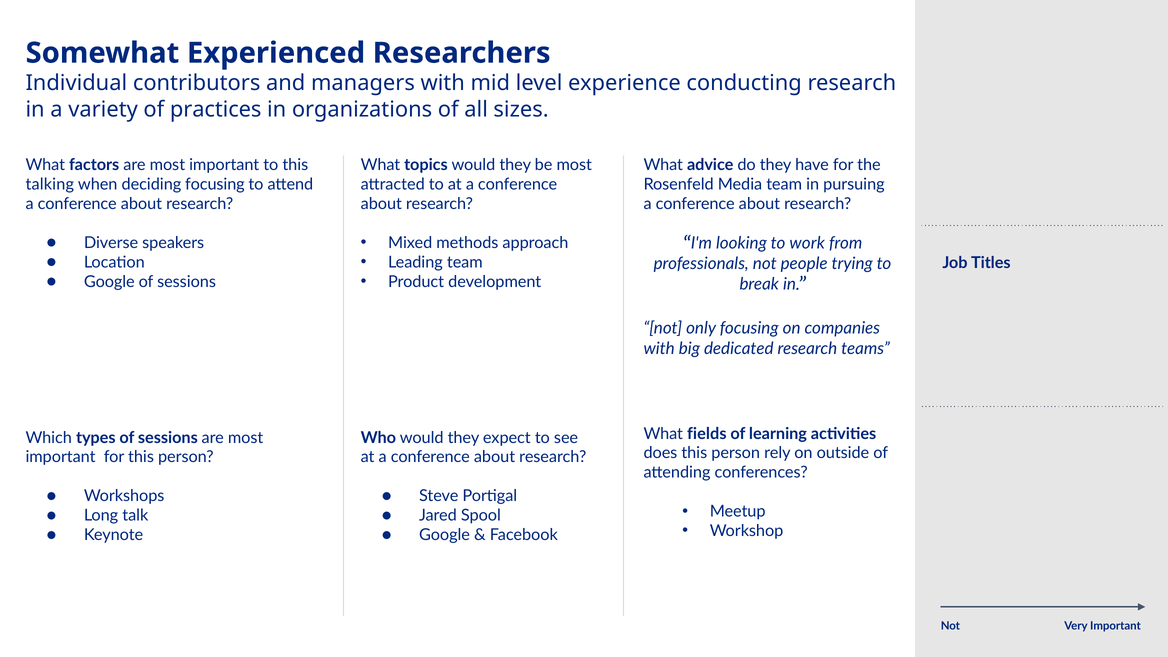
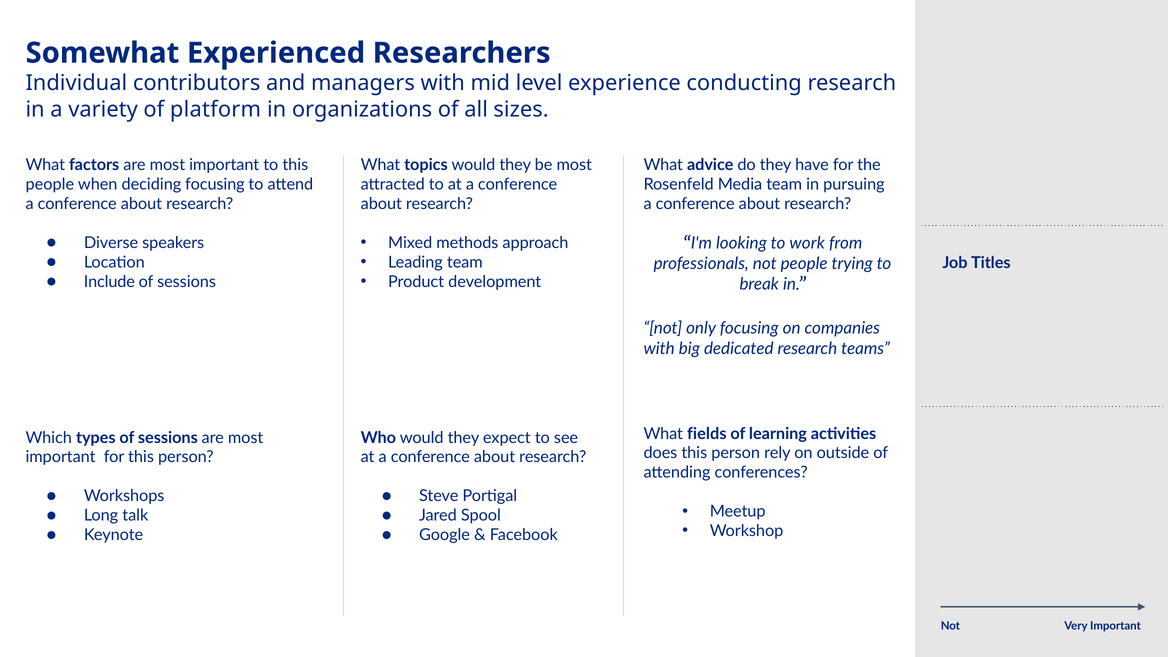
practices: practices -> platform
talking at (50, 184): talking -> people
Google at (109, 282): Google -> Include
